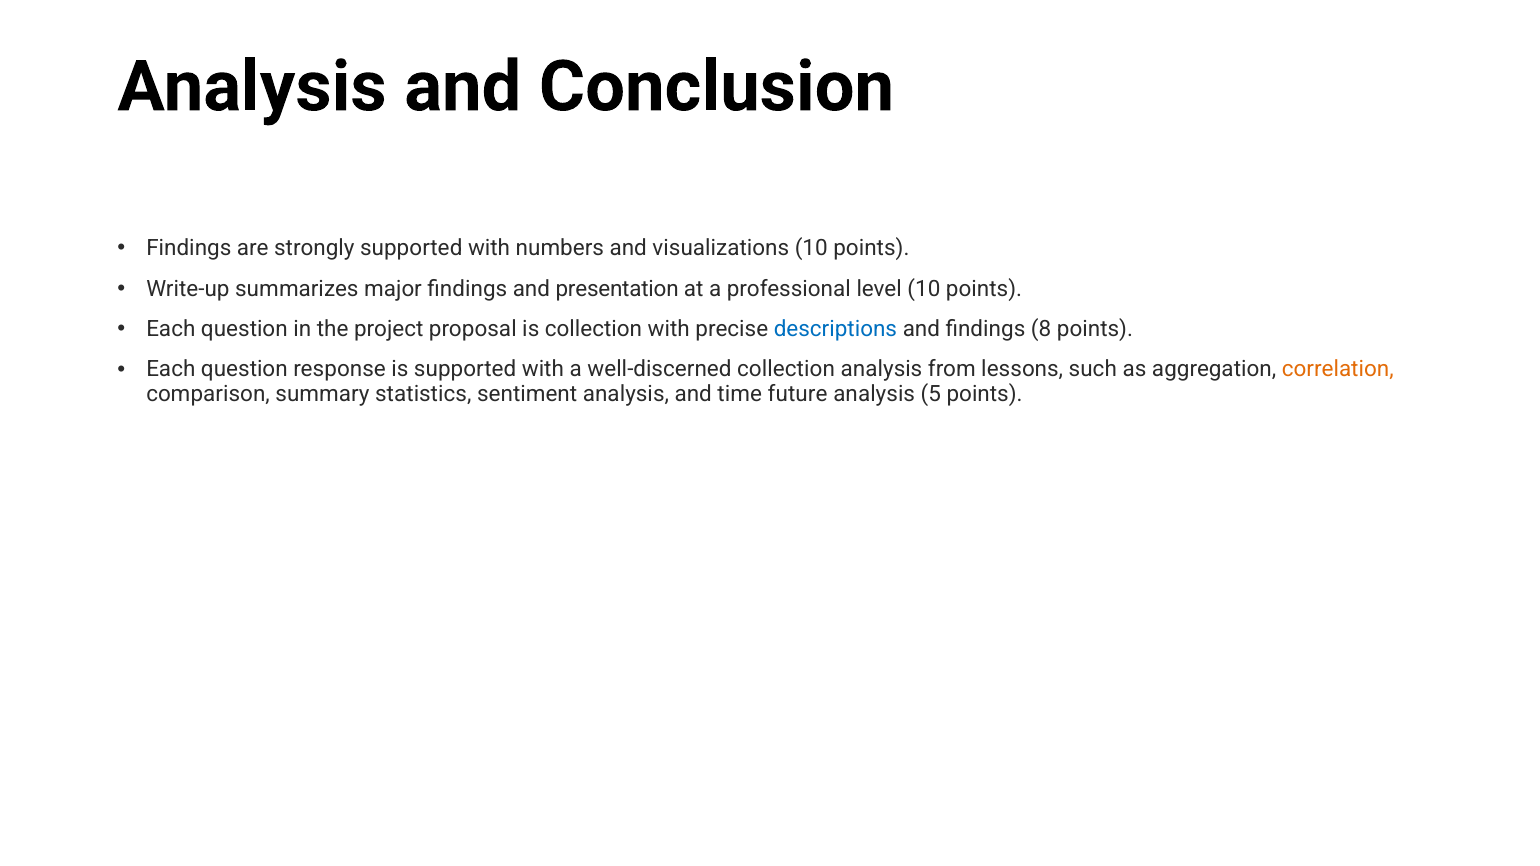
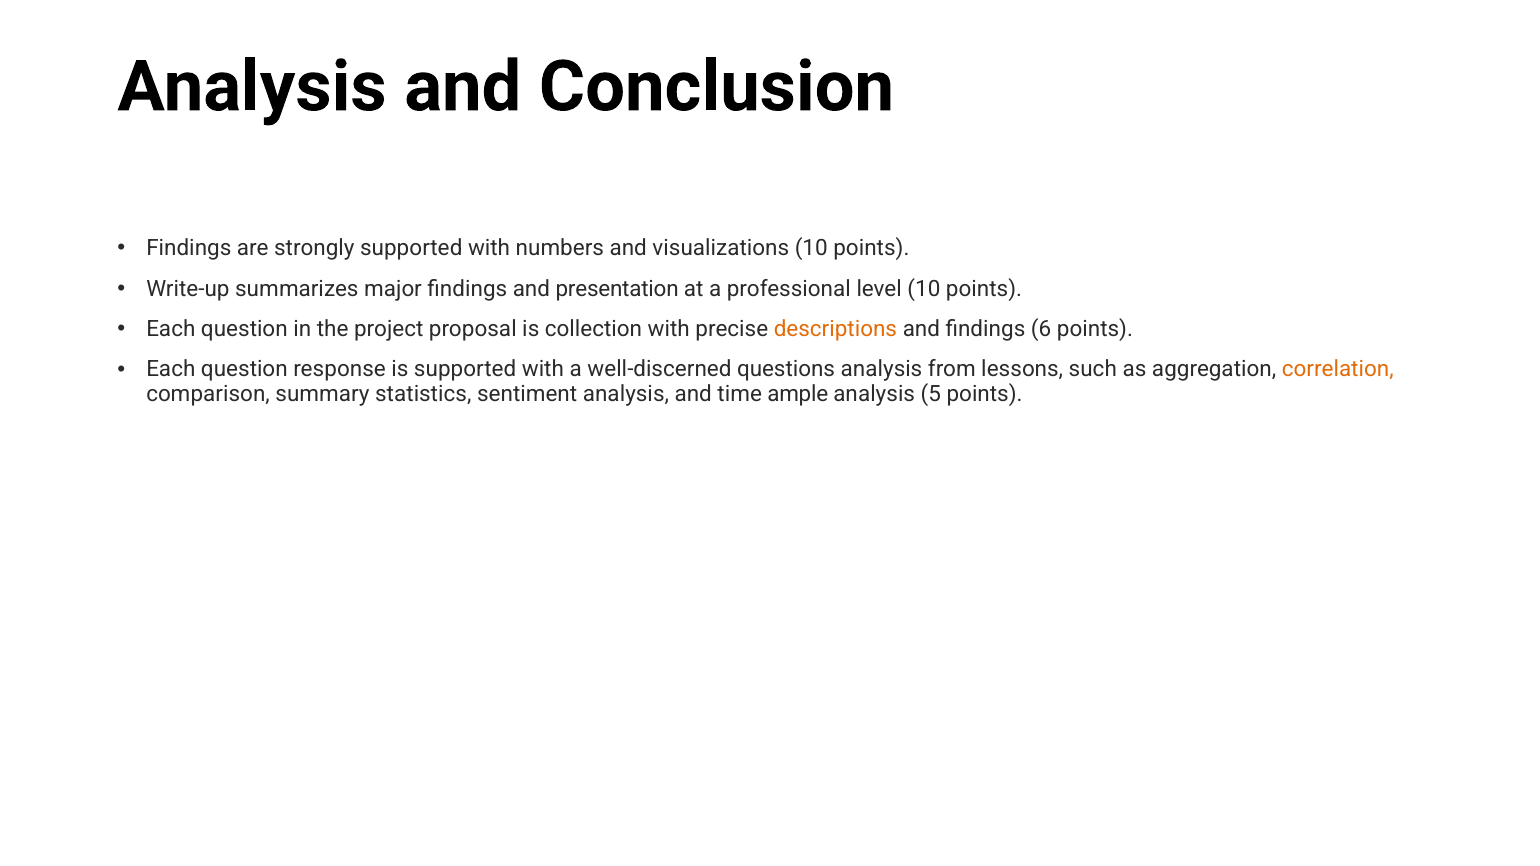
descriptions colour: blue -> orange
8: 8 -> 6
well-discerned collection: collection -> questions
future: future -> ample
